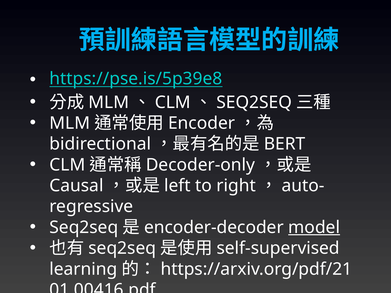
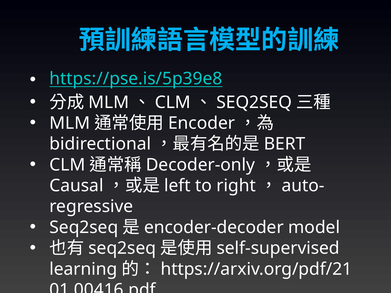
model underline: present -> none
